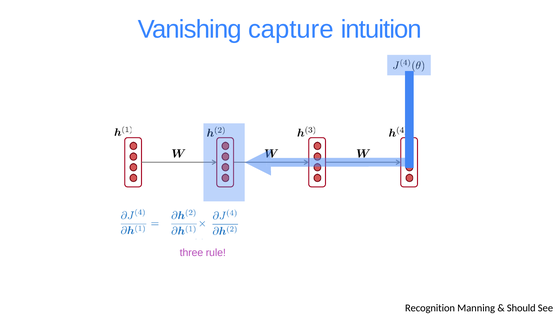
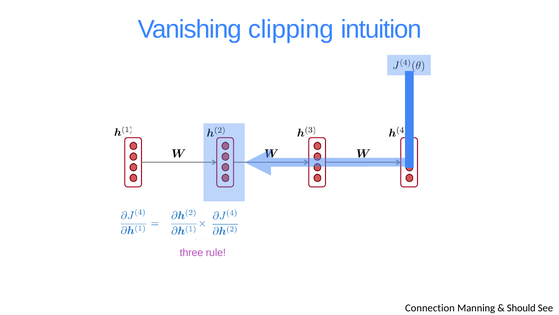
capture: capture -> clipping
Recognition: Recognition -> Connection
